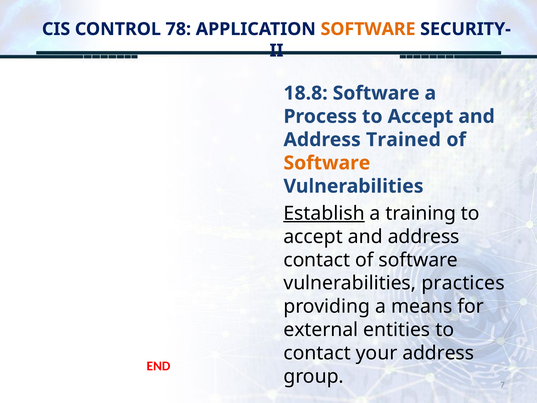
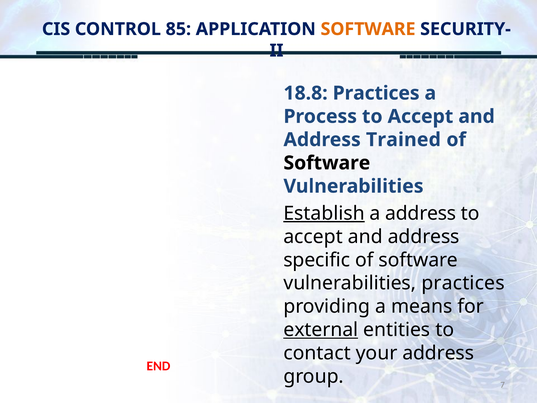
78: 78 -> 85
18.8 Software: Software -> Practices
Software at (327, 163) colour: orange -> black
a training: training -> address
contact at (317, 260): contact -> specific
external underline: none -> present
